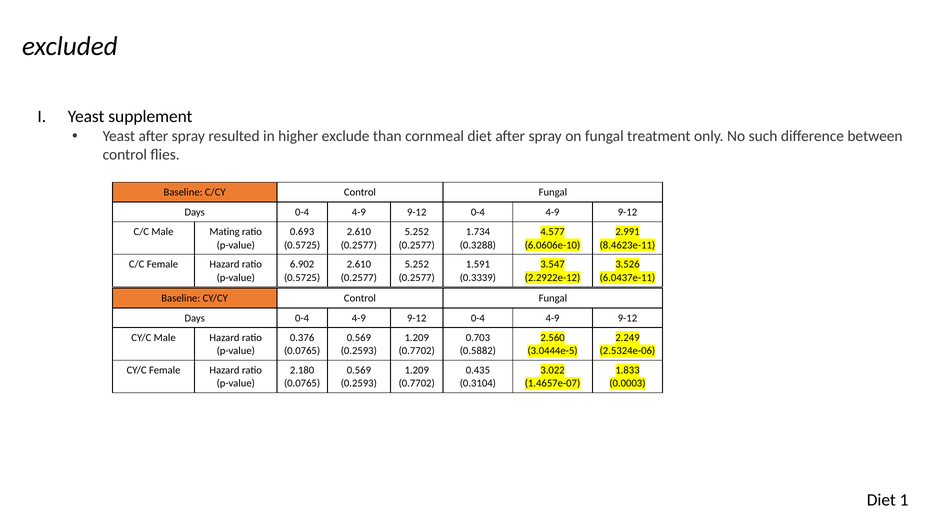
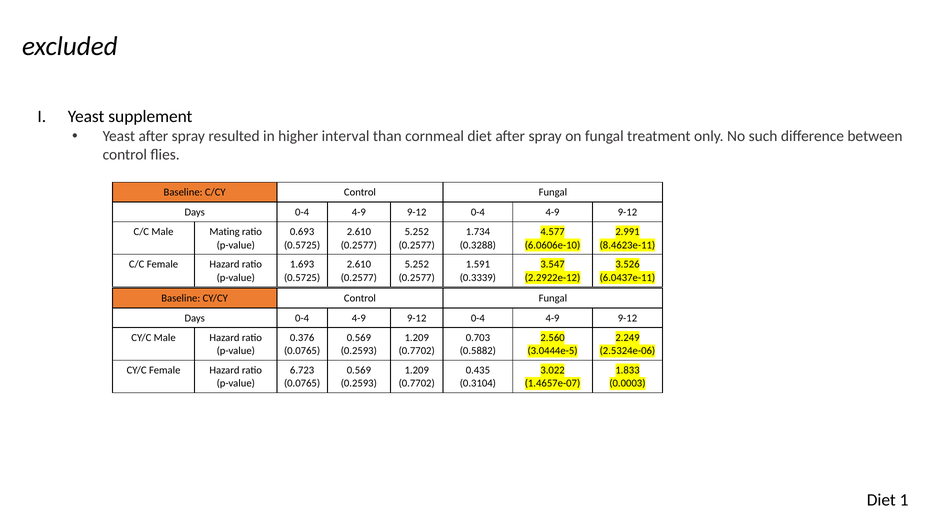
exclude: exclude -> interval
6.902: 6.902 -> 1.693
2.180: 2.180 -> 6.723
